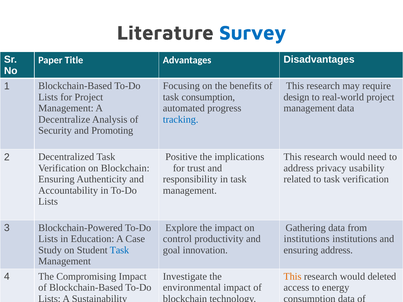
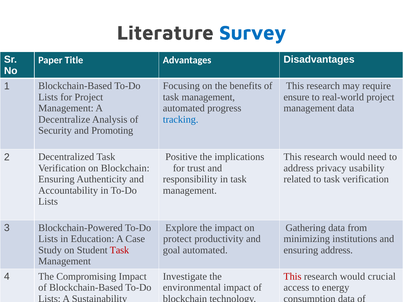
consumption at (208, 97): consumption -> management
design at (296, 97): design -> ensure
control: control -> protect
institutions at (307, 239): institutions -> minimizing
Task at (119, 250) colour: blue -> red
goal innovation: innovation -> automated
This at (292, 277) colour: orange -> red
deleted: deleted -> crucial
